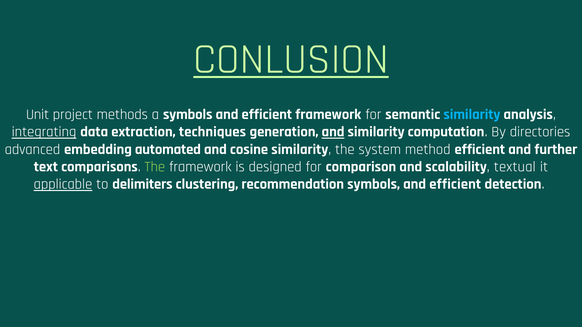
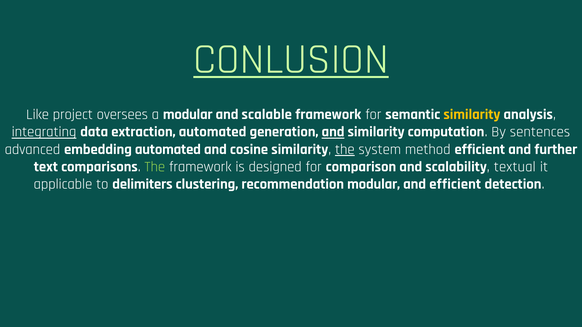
Unit: Unit -> Like
methods: methods -> oversees
a symbols: symbols -> modular
efficient at (267, 115): efficient -> scalable
similarity at (472, 115) colour: light blue -> yellow
extraction techniques: techniques -> automated
directories: directories -> sentences
the at (345, 149) underline: none -> present
applicable underline: present -> none
recommendation symbols: symbols -> modular
